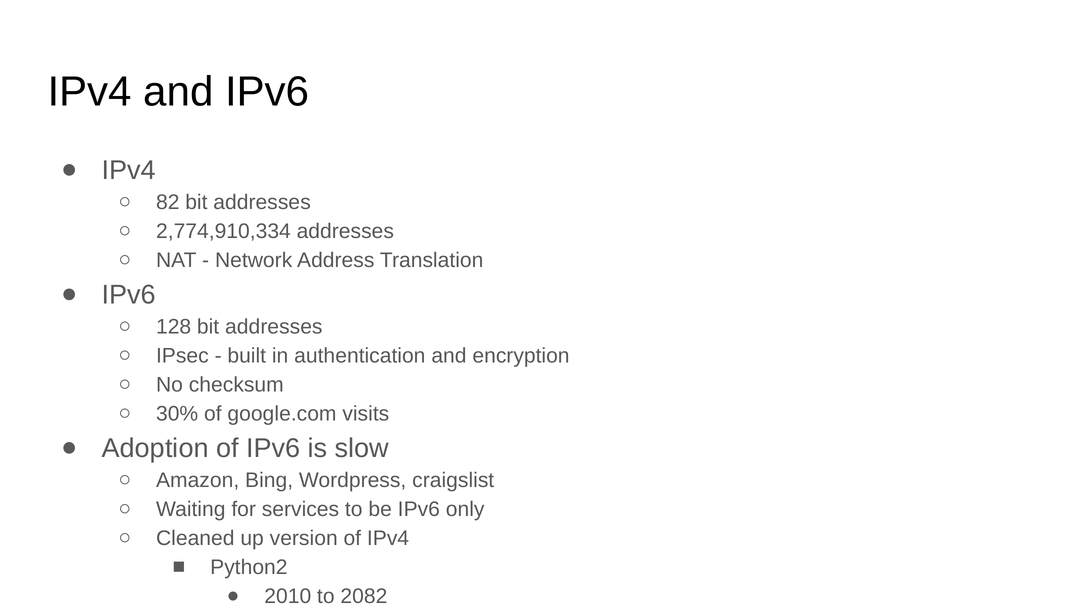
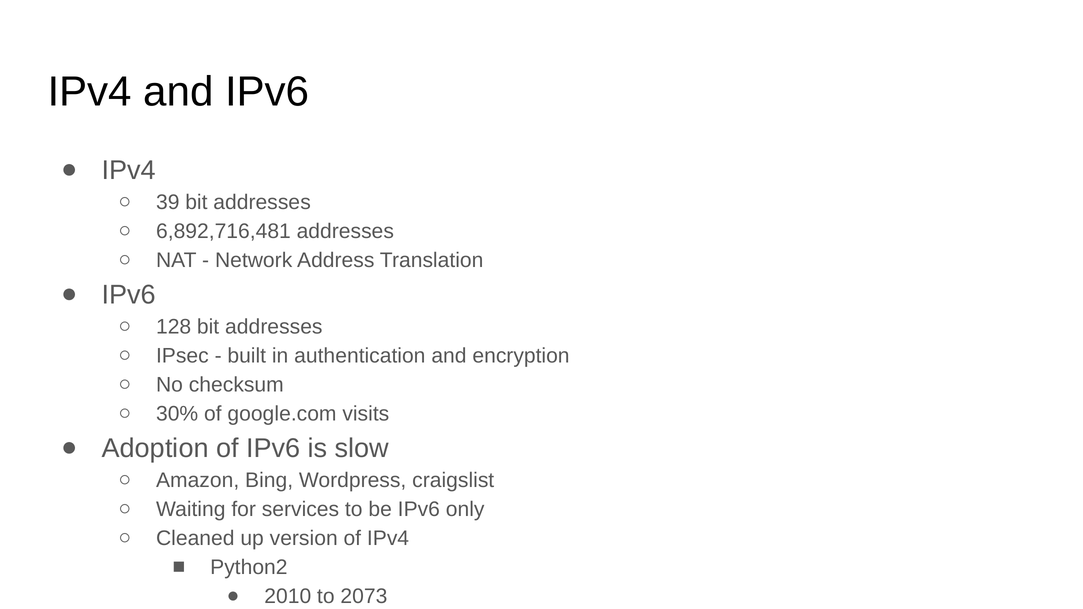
82: 82 -> 39
2,774,910,334: 2,774,910,334 -> 6,892,716,481
2082: 2082 -> 2073
